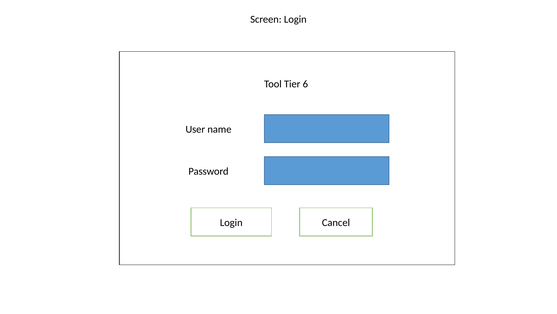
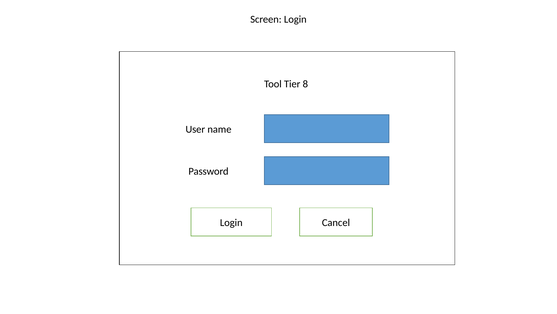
6: 6 -> 8
